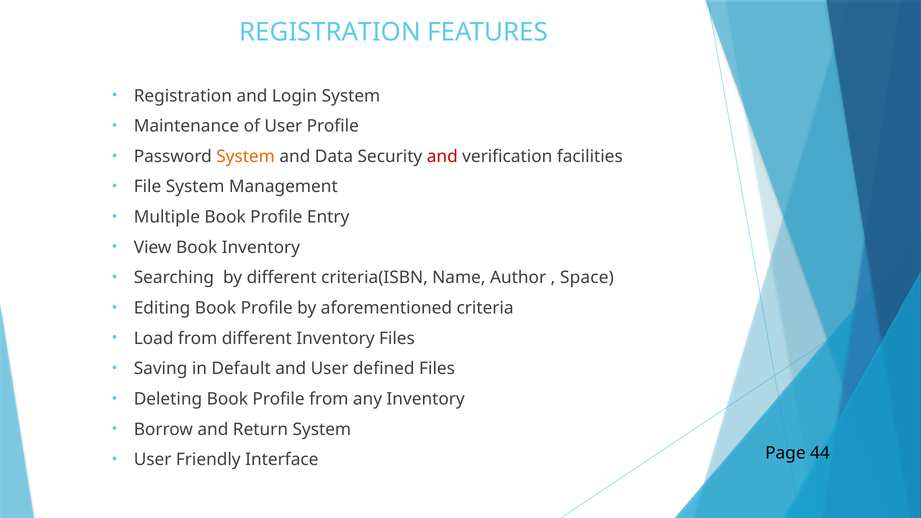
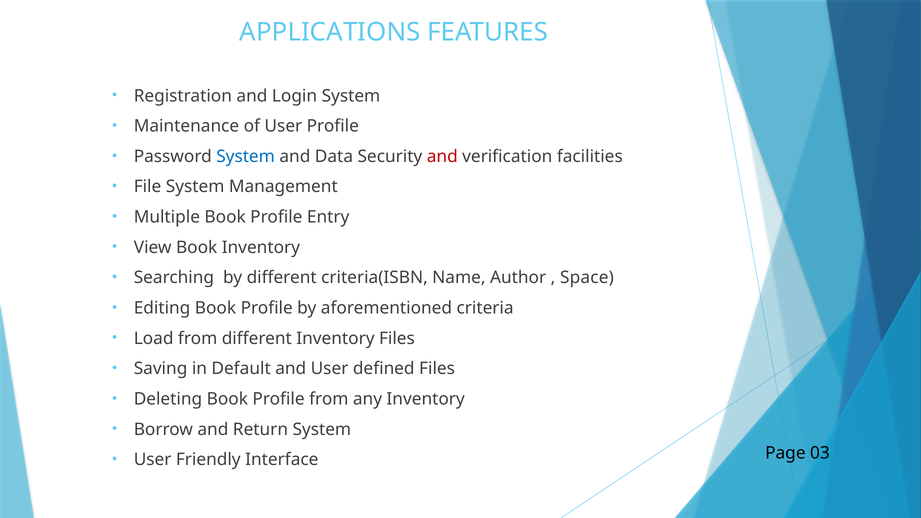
REGISTRATION at (330, 32): REGISTRATION -> APPLICATIONS
System at (246, 156) colour: orange -> blue
44: 44 -> 03
